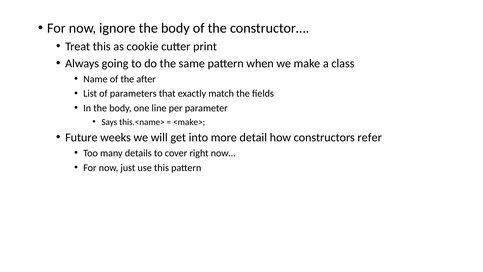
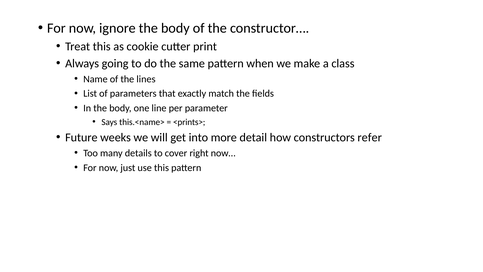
after: after -> lines
<make>: <make> -> <prints>
